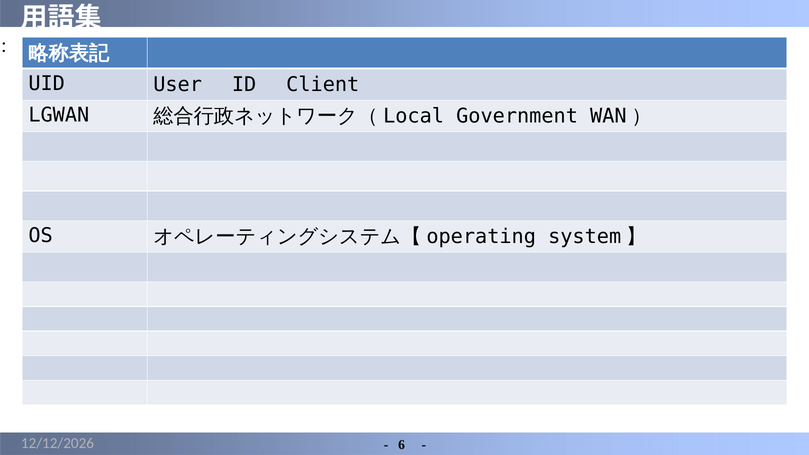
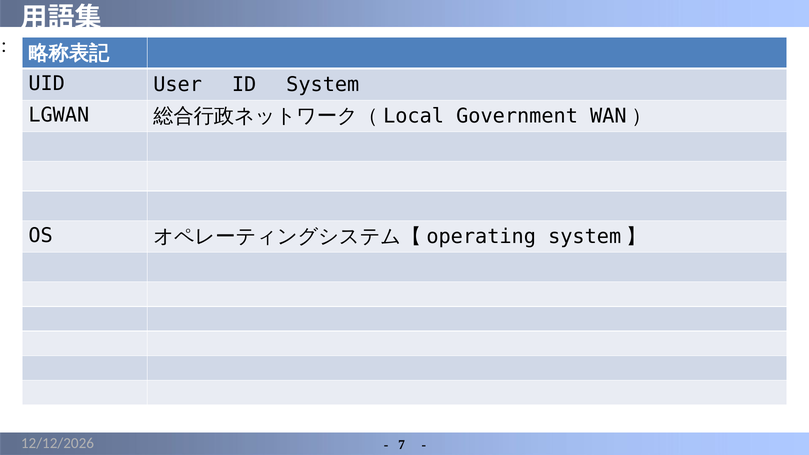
Client: Client -> System
6: 6 -> 7
